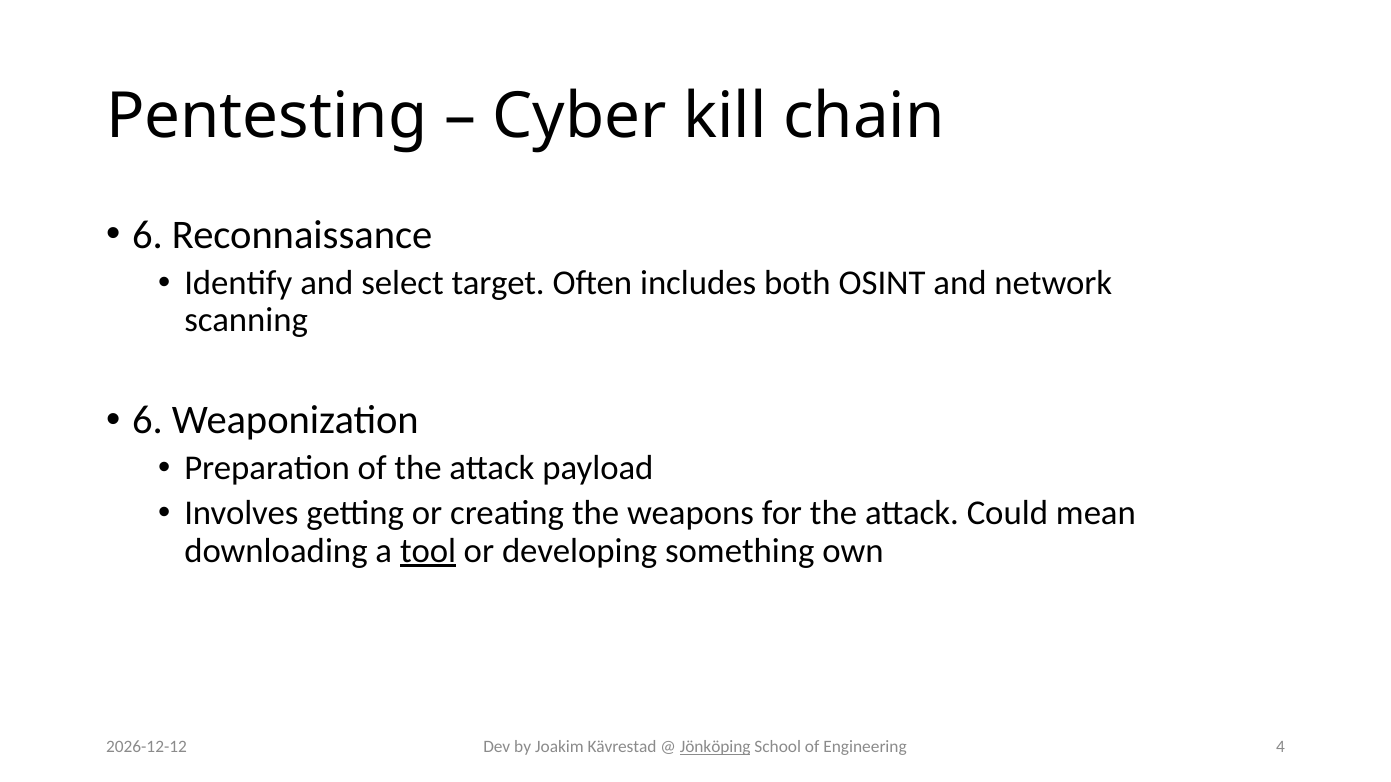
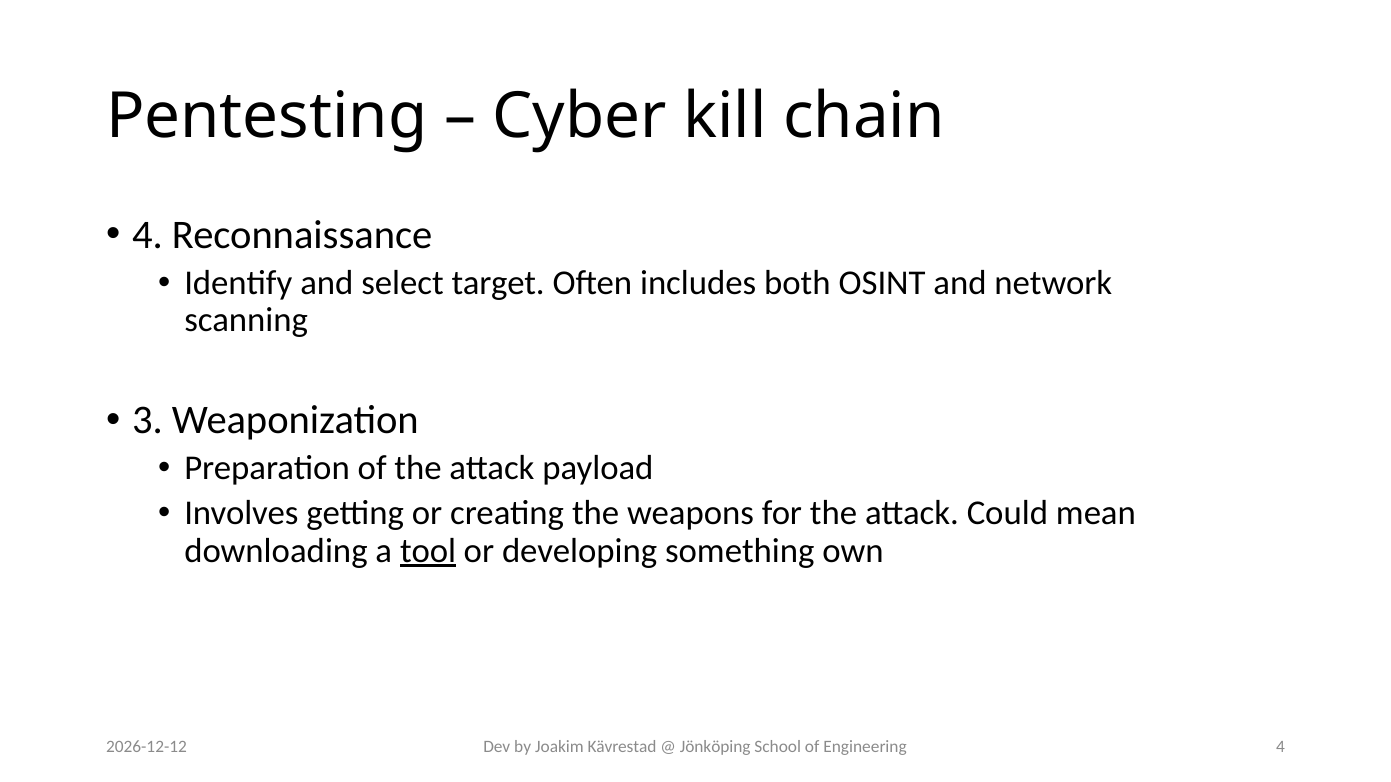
6 at (148, 235): 6 -> 4
6 at (148, 421): 6 -> 3
Jönköping underline: present -> none
